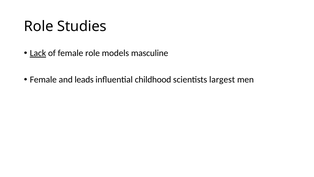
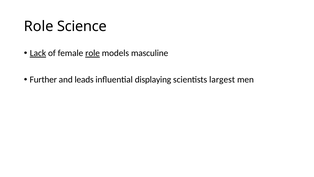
Studies: Studies -> Science
role at (93, 53) underline: none -> present
Female at (43, 79): Female -> Further
childhood: childhood -> displaying
